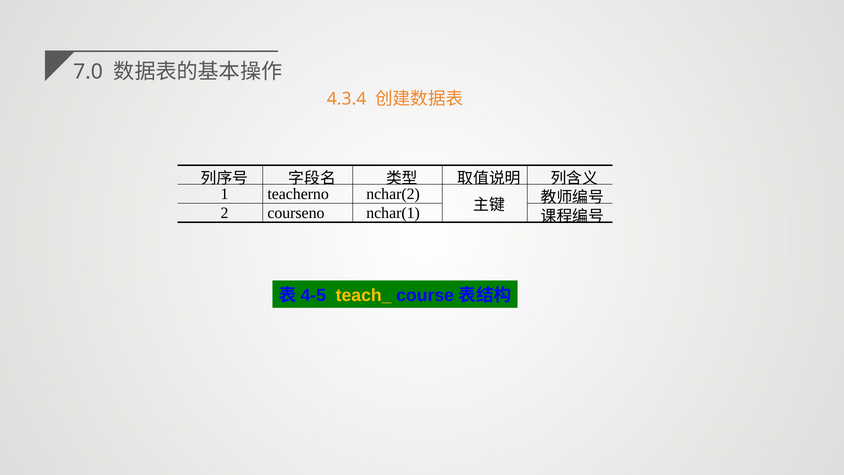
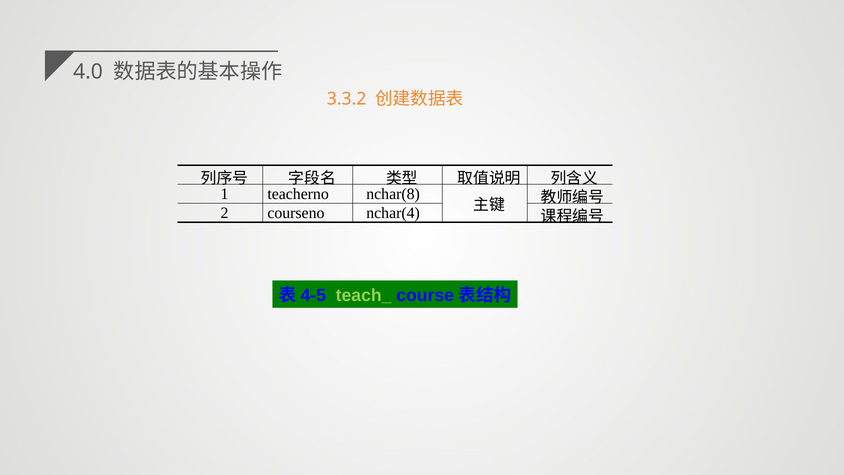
7.0: 7.0 -> 4.0
4.3.4: 4.3.4 -> 3.3.2
nchar(2: nchar(2 -> nchar(8
nchar(1: nchar(1 -> nchar(4
teach_ colour: yellow -> light green
